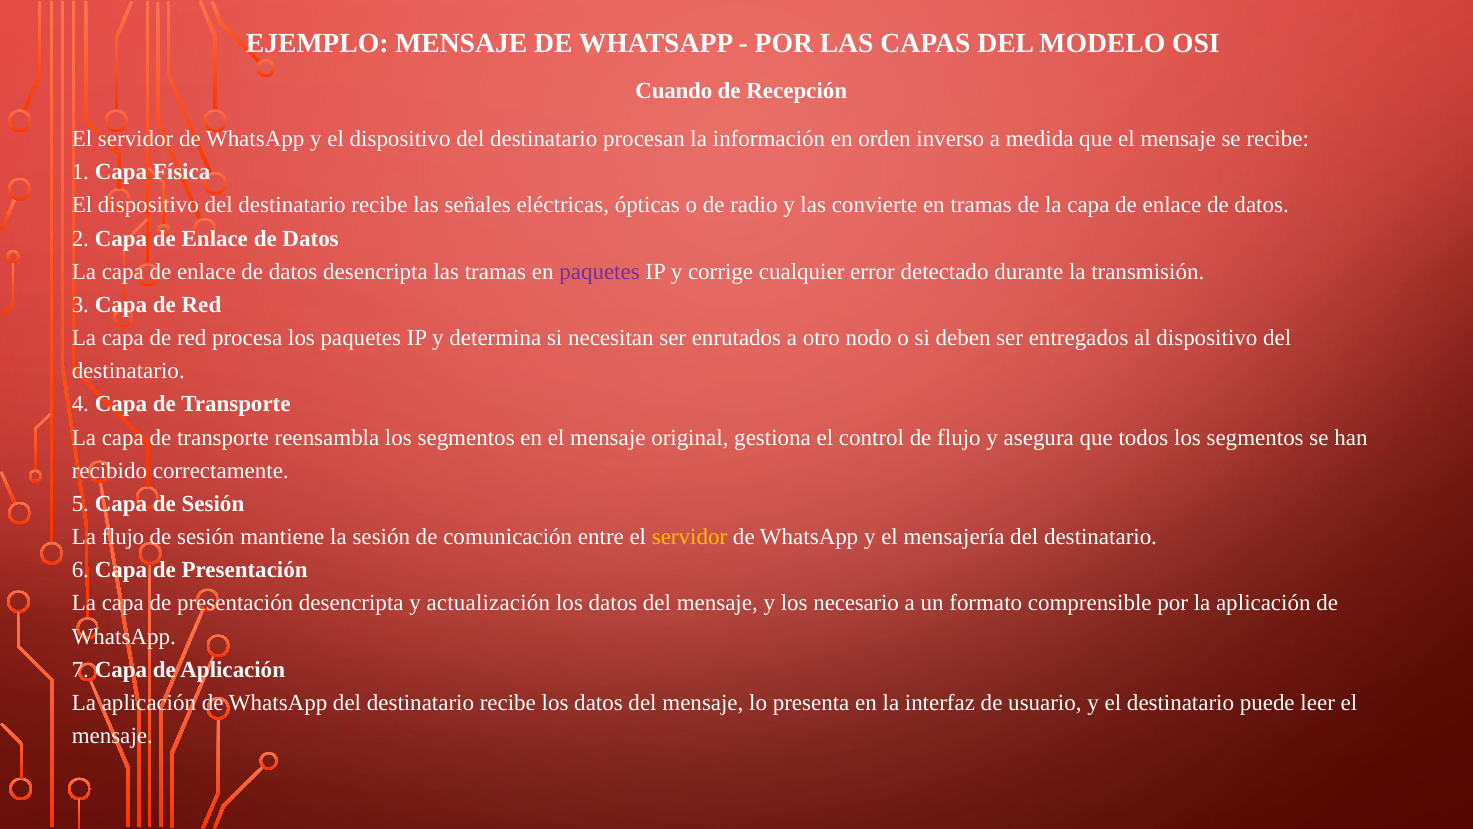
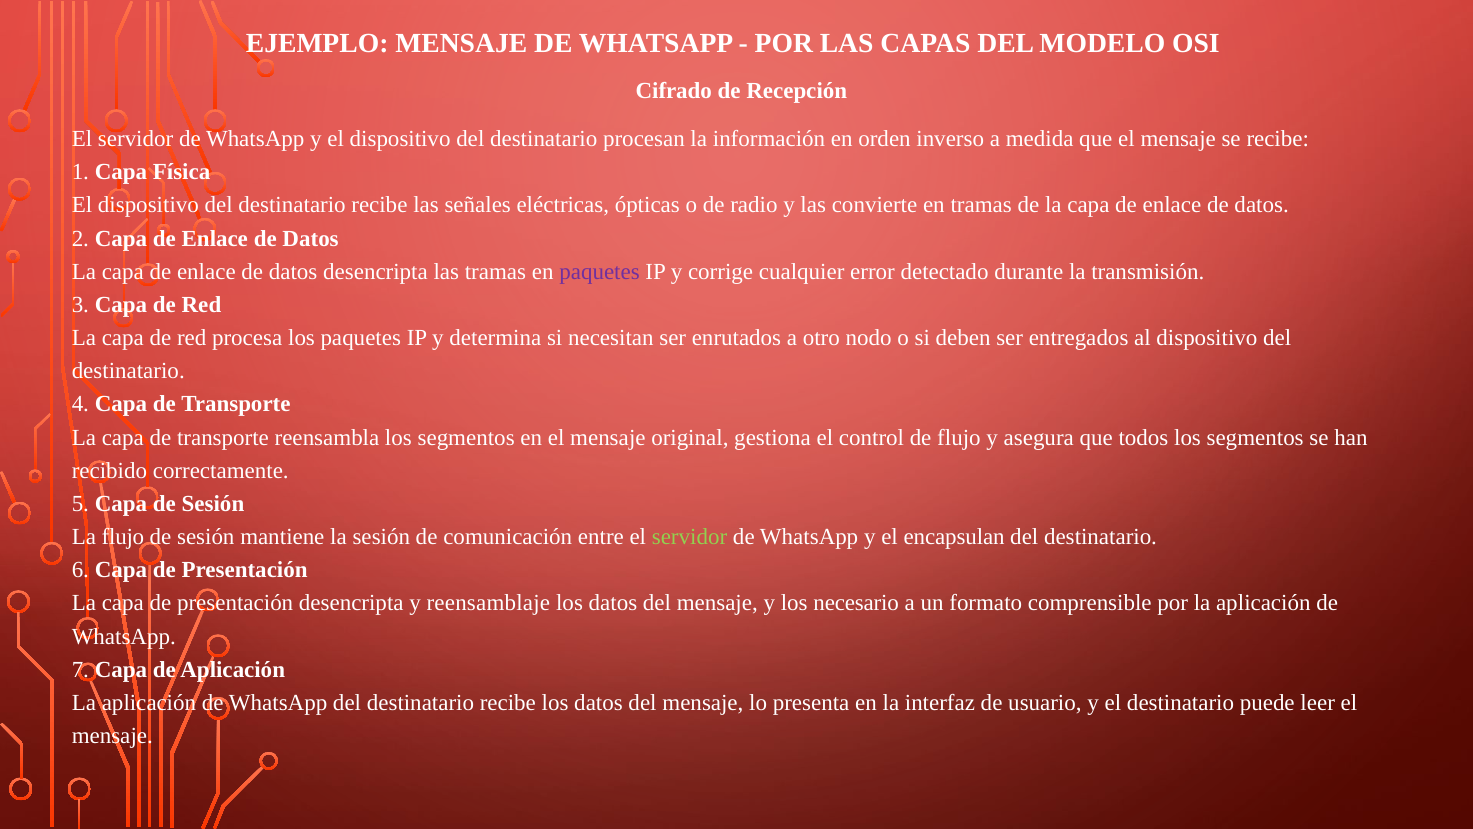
Cuando: Cuando -> Cifrado
servidor at (690, 537) colour: yellow -> light green
mensajería: mensajería -> encapsulan
actualización: actualización -> reensamblaje
